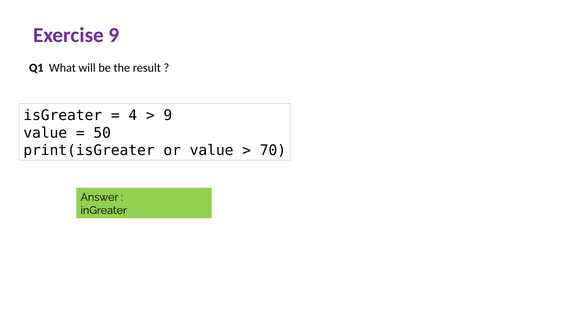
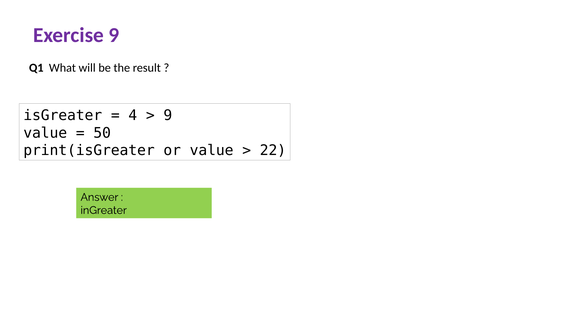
70: 70 -> 22
